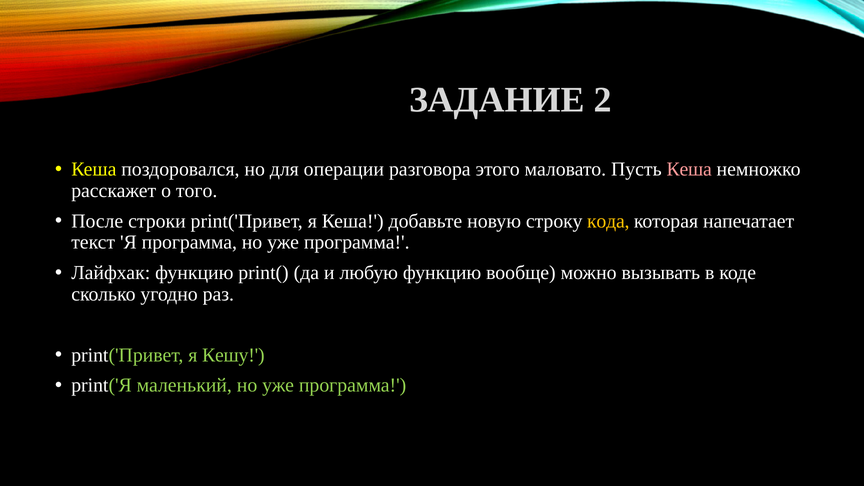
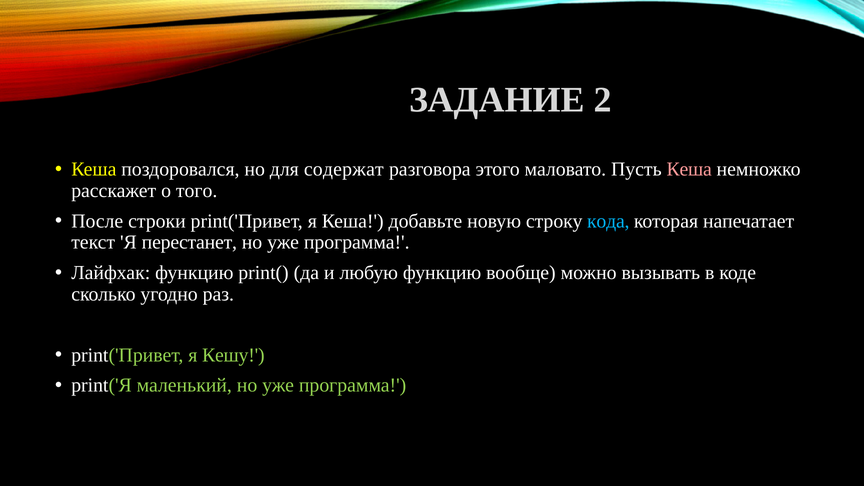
операции: операции -> содержат
кода colour: yellow -> light blue
Я программа: программа -> перестанет
